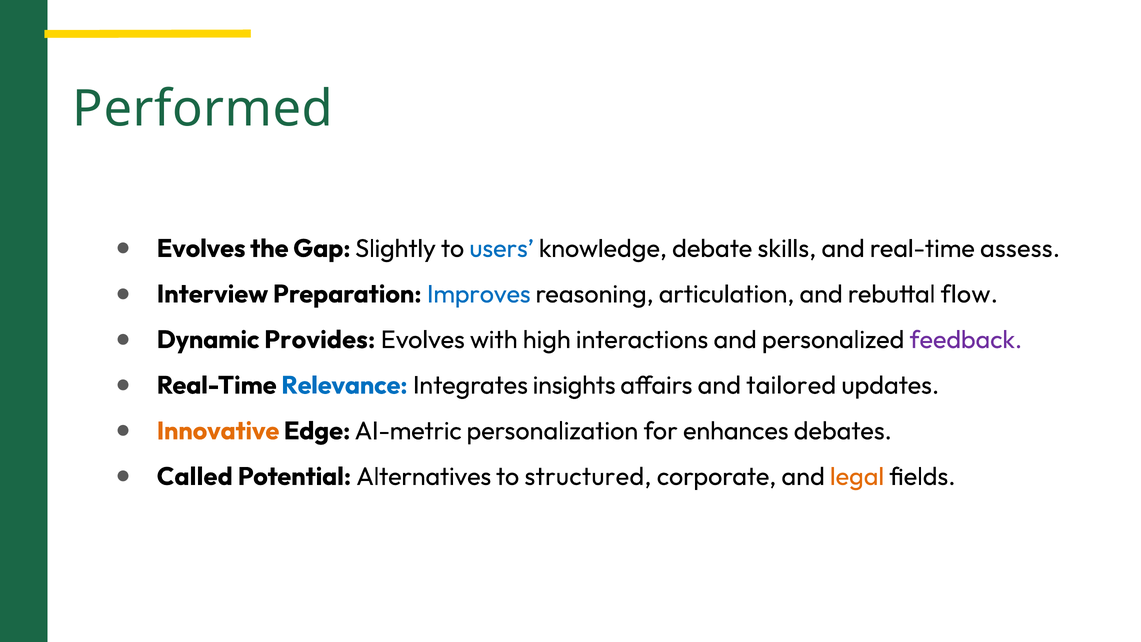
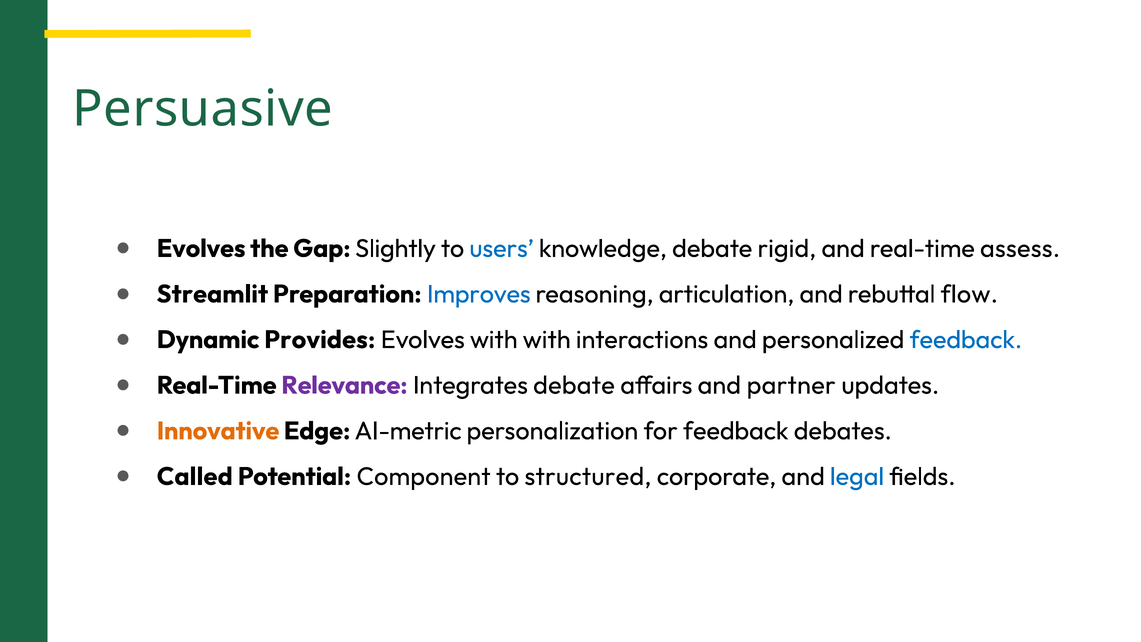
Performed: Performed -> Persuasive
skills: skills -> rigid
Interview: Interview -> Streamlit
with high: high -> with
feedback at (966, 340) colour: purple -> blue
Relevance colour: blue -> purple
Integrates insights: insights -> debate
tailored: tailored -> partner
for enhances: enhances -> feedback
Alternatives: Alternatives -> Component
legal colour: orange -> blue
